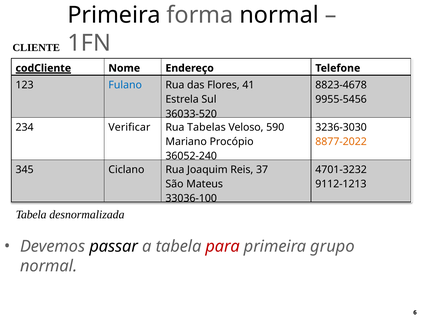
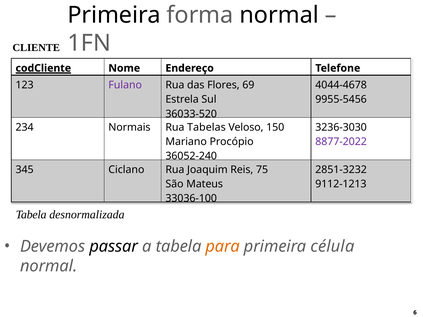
Fulano colour: blue -> purple
41: 41 -> 69
8823-4678: 8823-4678 -> 4044-4678
Verificar: Verificar -> Normais
590: 590 -> 150
8877-2022 colour: orange -> purple
37: 37 -> 75
4701-3232: 4701-3232 -> 2851-3232
para colour: red -> orange
grupo: grupo -> célula
